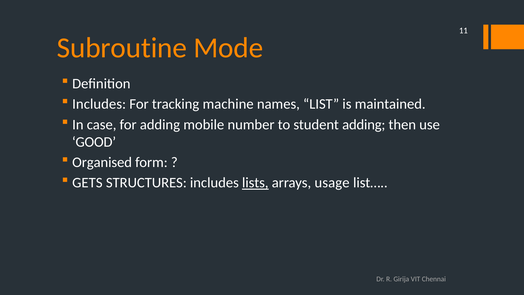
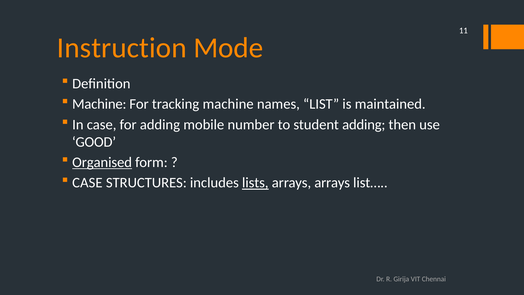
Subroutine: Subroutine -> Instruction
Includes at (99, 104): Includes -> Machine
Organised underline: none -> present
GETS at (87, 183): GETS -> CASE
arrays usage: usage -> arrays
